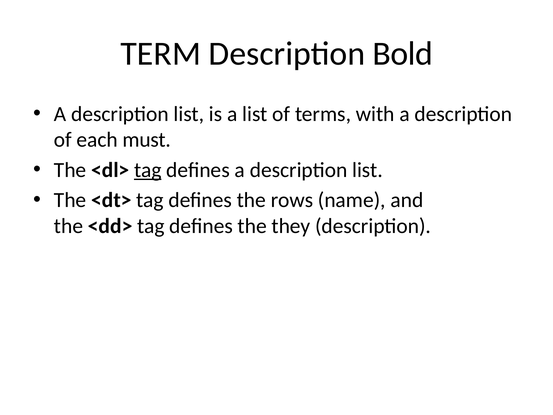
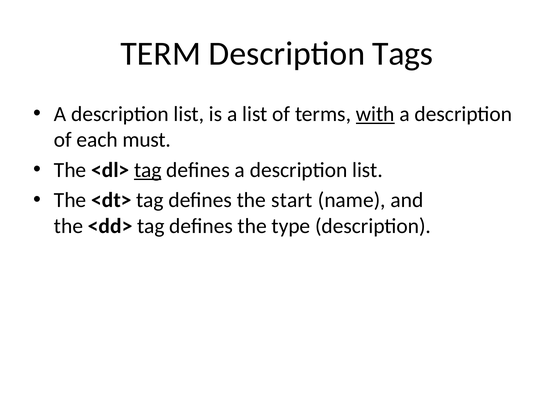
Bold: Bold -> Tags
with underline: none -> present
rows: rows -> start
they: they -> type
